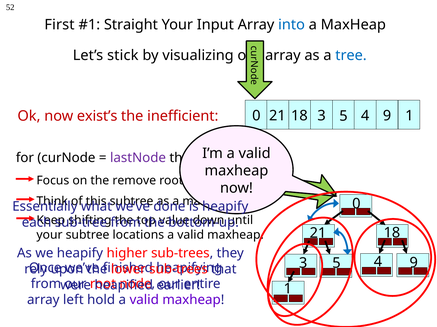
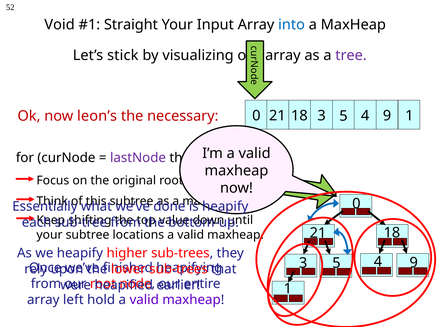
First: First -> Void
tree colour: blue -> purple
exist’s: exist’s -> leon’s
inefficient: inefficient -> necessary
remove: remove -> original
